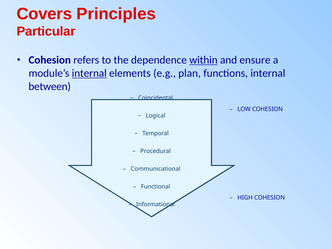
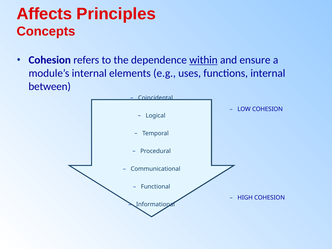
Covers: Covers -> Affects
Particular: Particular -> Concepts
internal at (89, 73) underline: present -> none
plan: plan -> uses
